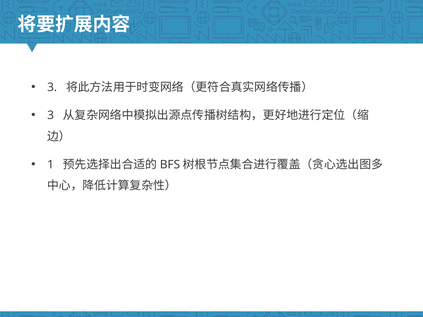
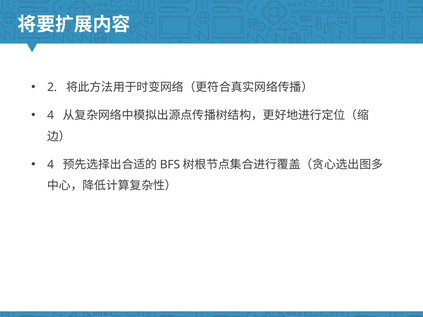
3 at (52, 87): 3 -> 2
3 at (51, 115): 3 -> 4
1 at (51, 165): 1 -> 4
